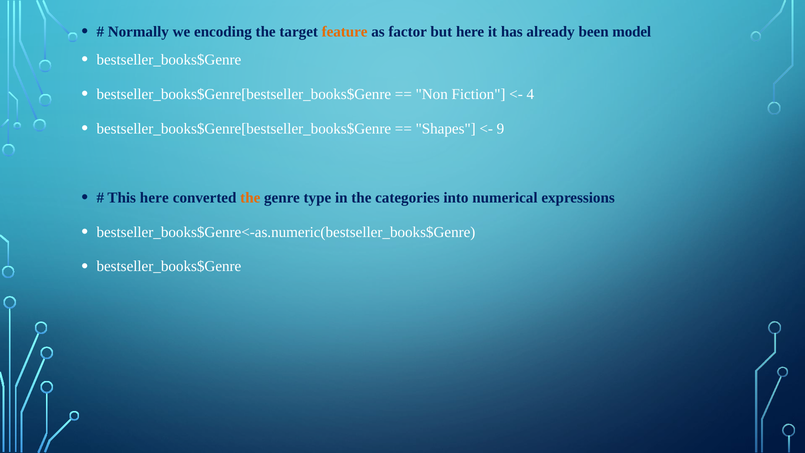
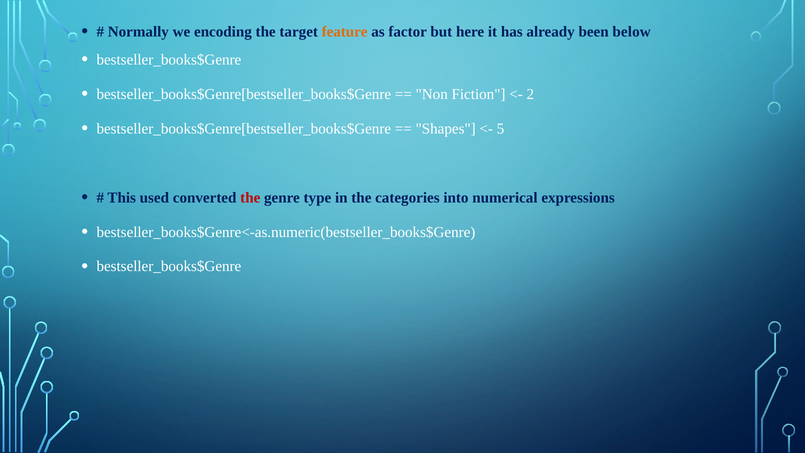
model: model -> below
4: 4 -> 2
9: 9 -> 5
This here: here -> used
the at (250, 197) colour: orange -> red
